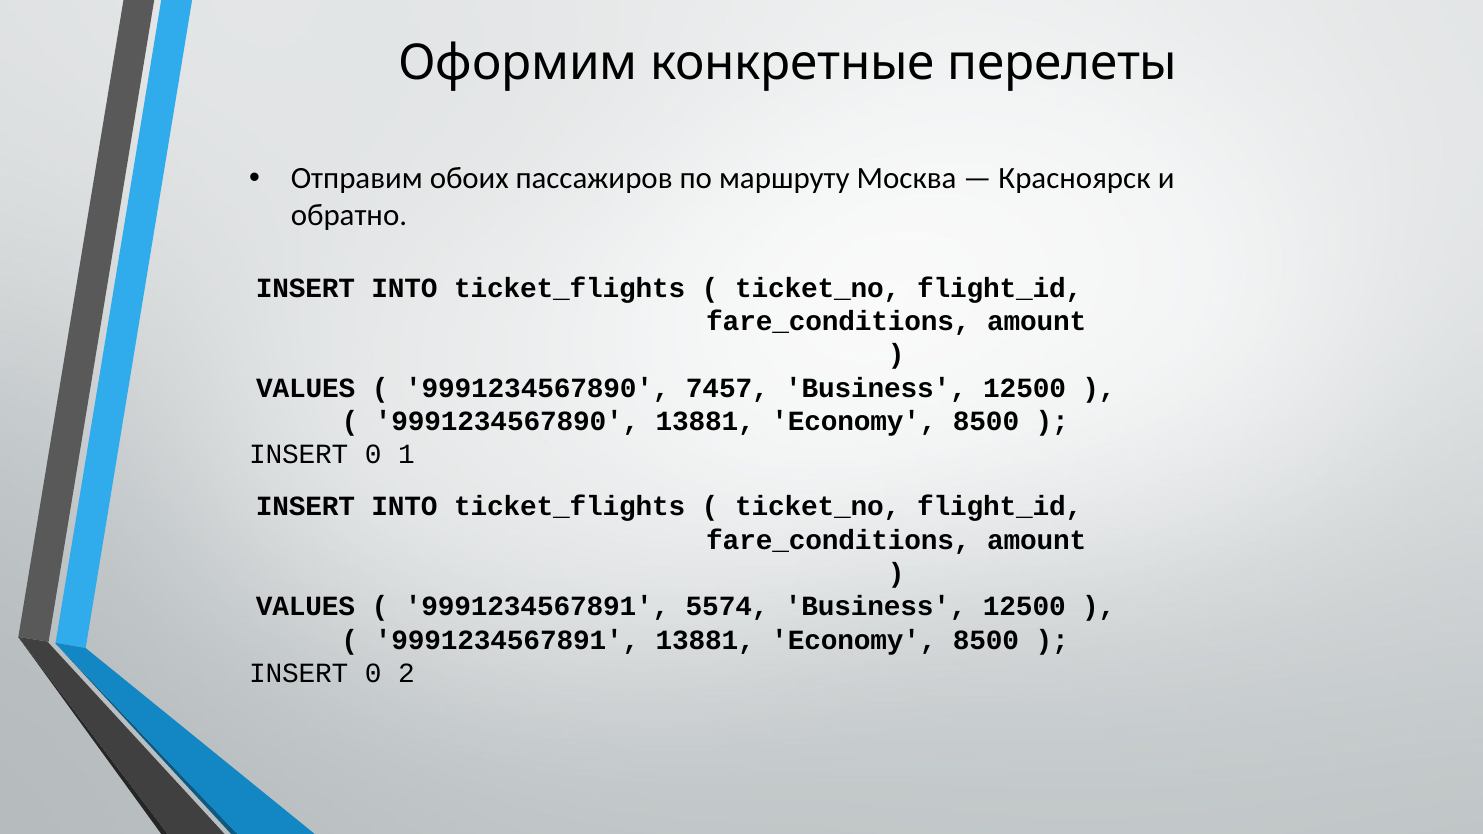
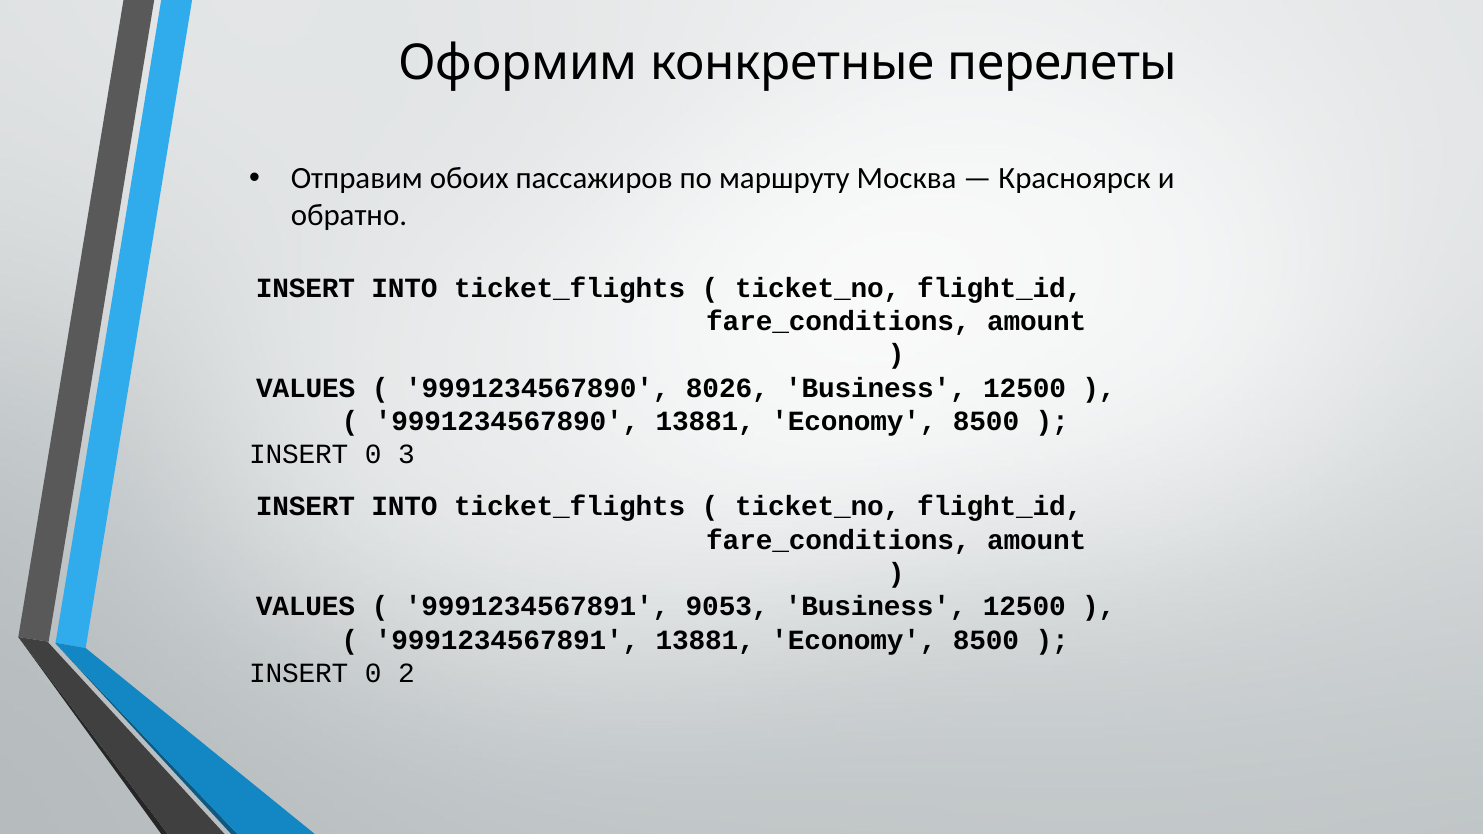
7457: 7457 -> 8026
1: 1 -> 3
5574: 5574 -> 9053
